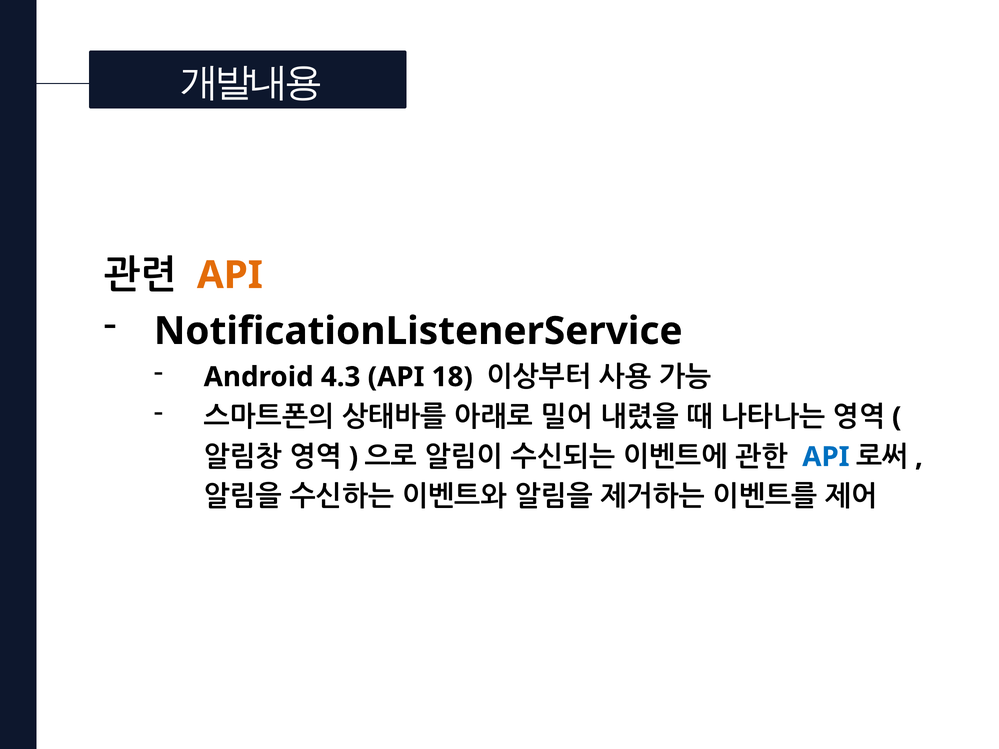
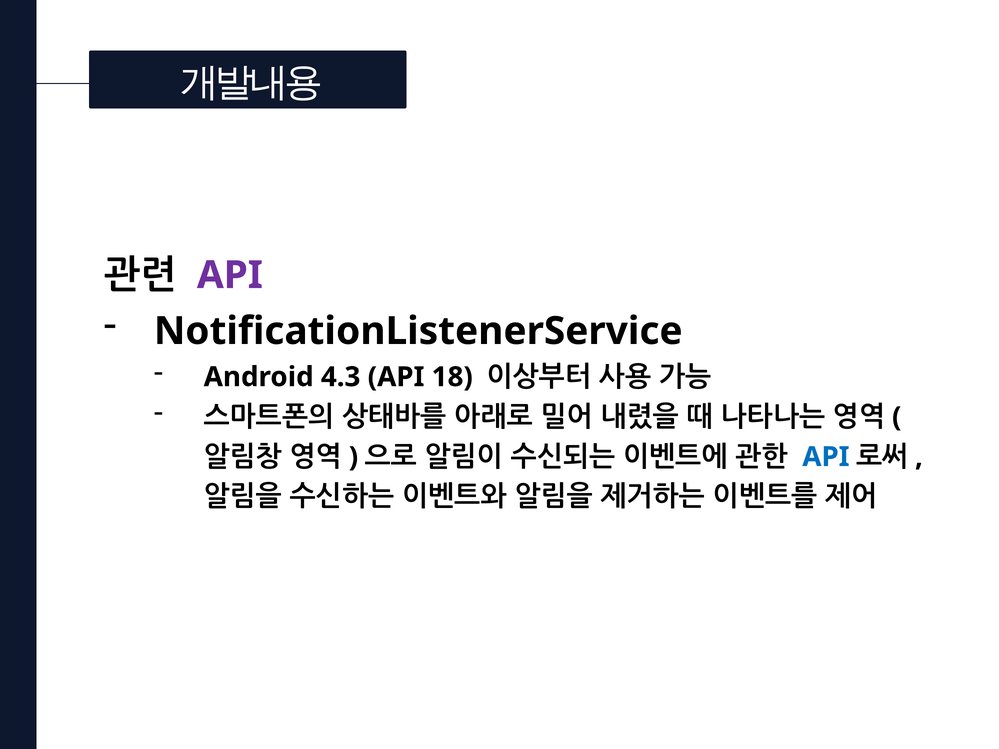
API at (230, 275) colour: orange -> purple
